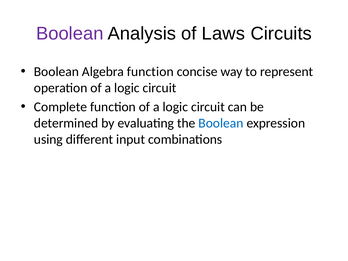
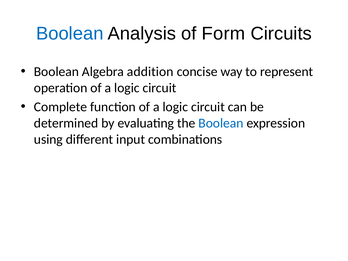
Boolean at (70, 33) colour: purple -> blue
Laws: Laws -> Form
Algebra function: function -> addition
